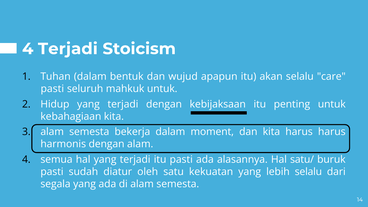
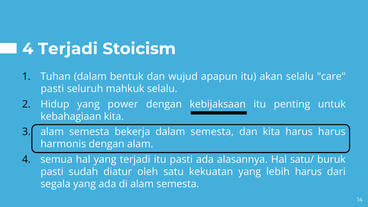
mahkuk untuk: untuk -> selalu
Hidup yang terjadi: terjadi -> power
dalam moment: moment -> semesta
lebih selalu: selalu -> harus
